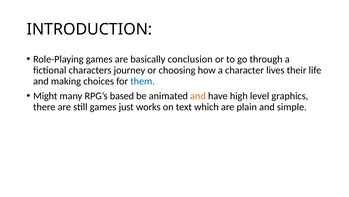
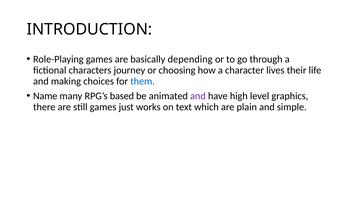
conclusion: conclusion -> depending
Might: Might -> Name
and at (198, 96) colour: orange -> purple
